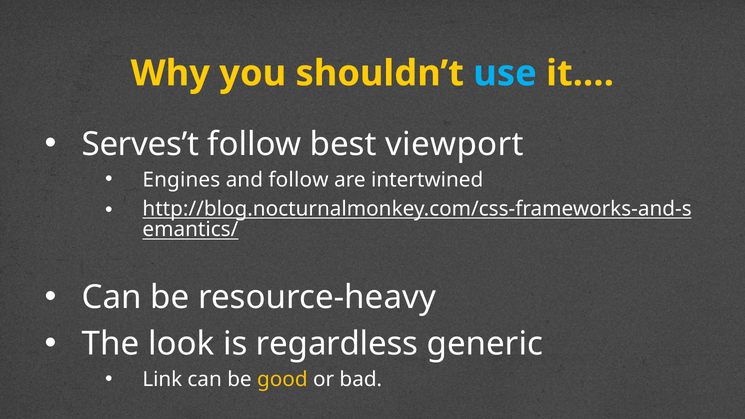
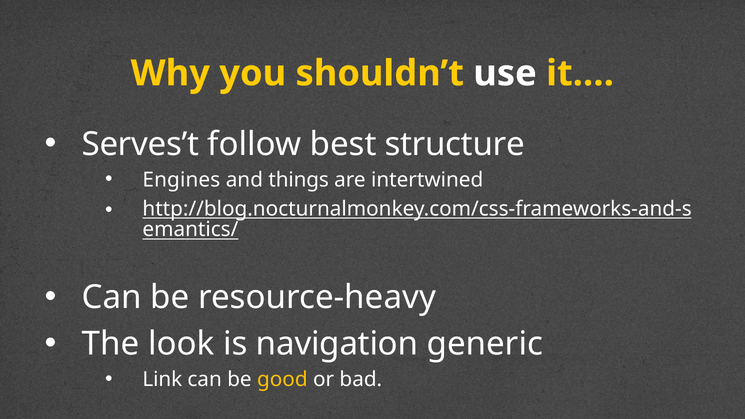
use colour: light blue -> white
viewport: viewport -> structure
and follow: follow -> things
regardless: regardless -> navigation
